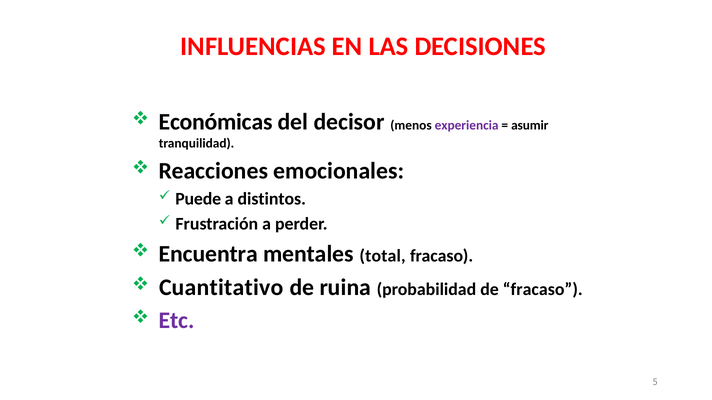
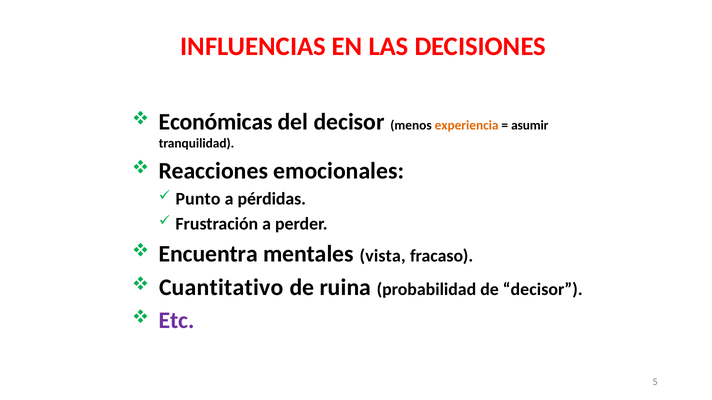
experiencia colour: purple -> orange
Puede: Puede -> Punto
distintos: distintos -> pérdidas
total: total -> vista
de fracaso: fracaso -> decisor
